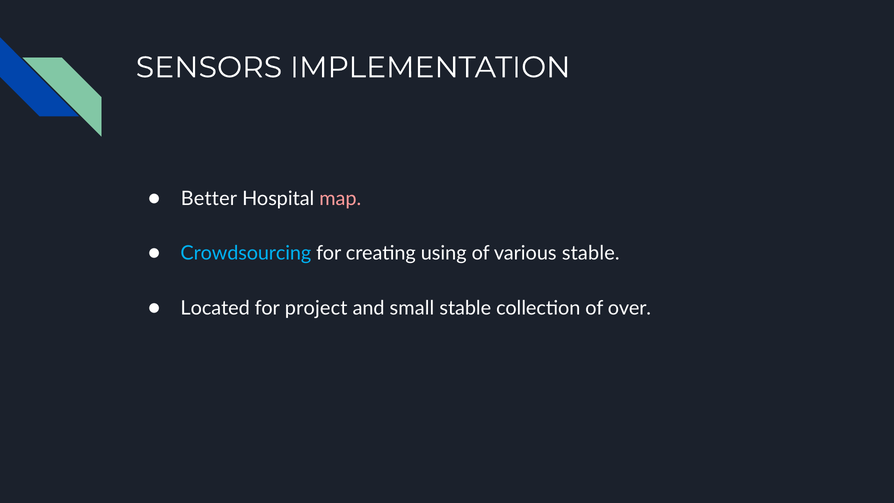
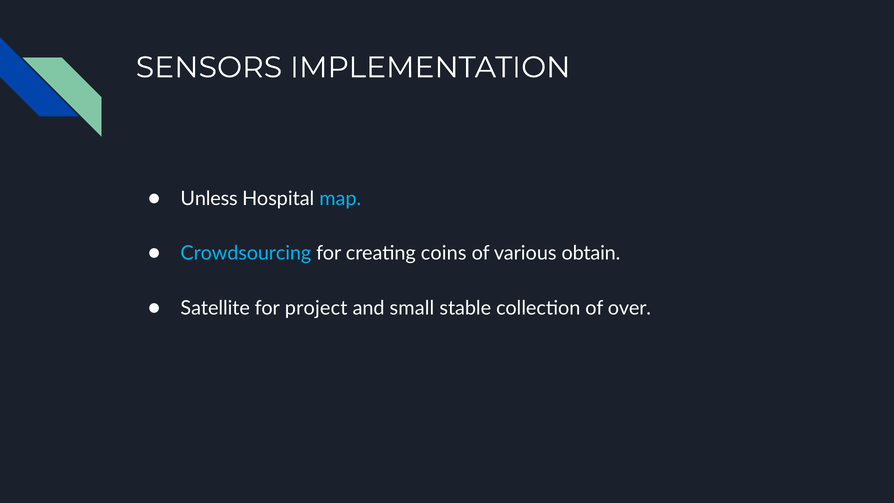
Better: Better -> Unless
map colour: pink -> light blue
using: using -> coins
various stable: stable -> obtain
Located: Located -> Satellite
